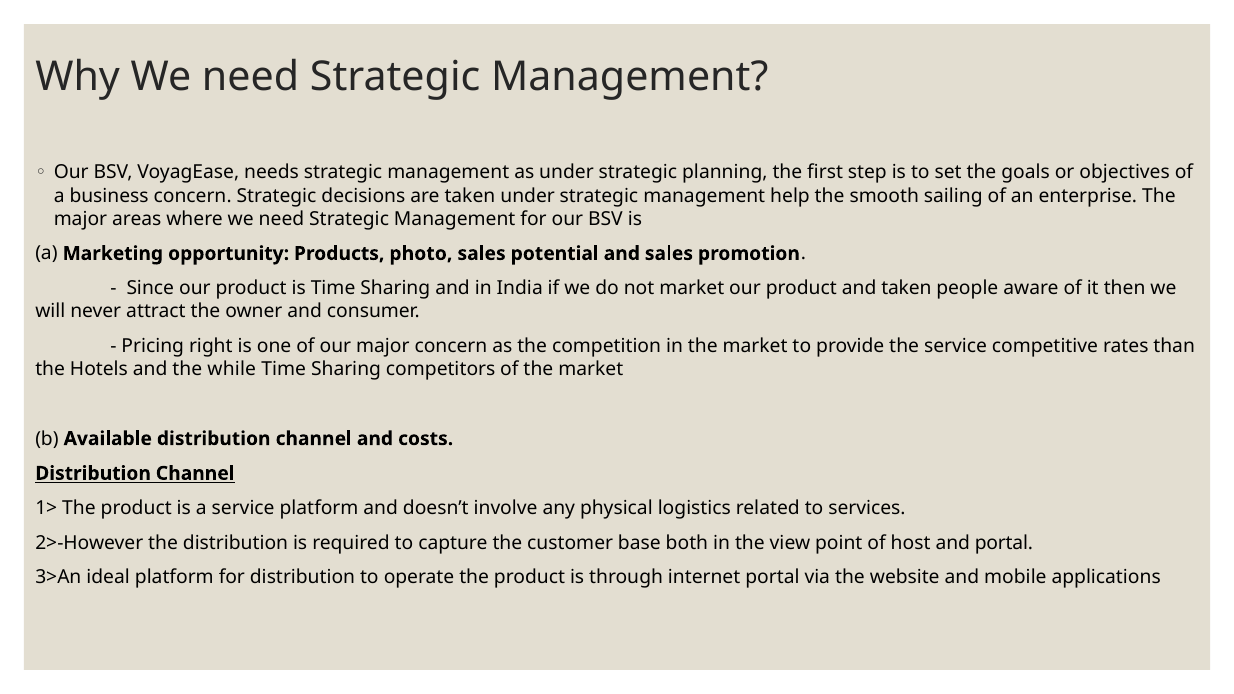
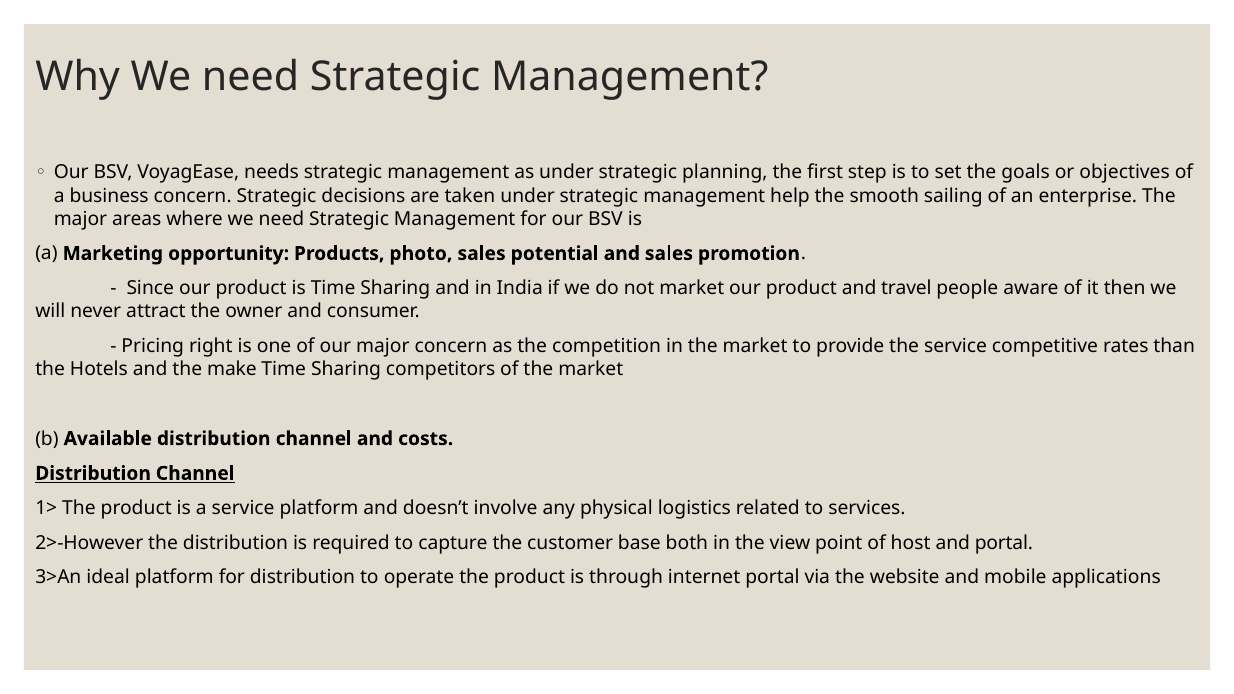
and taken: taken -> travel
while: while -> make
